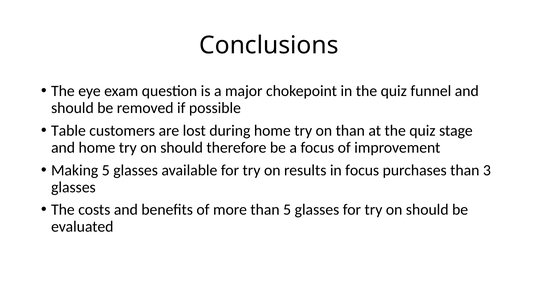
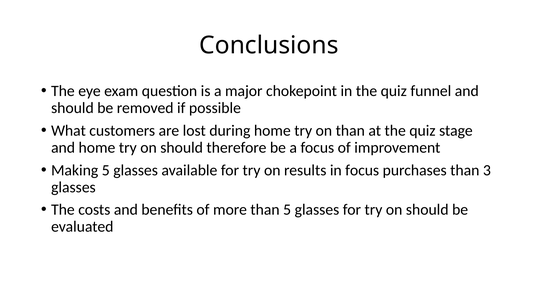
Table: Table -> What
